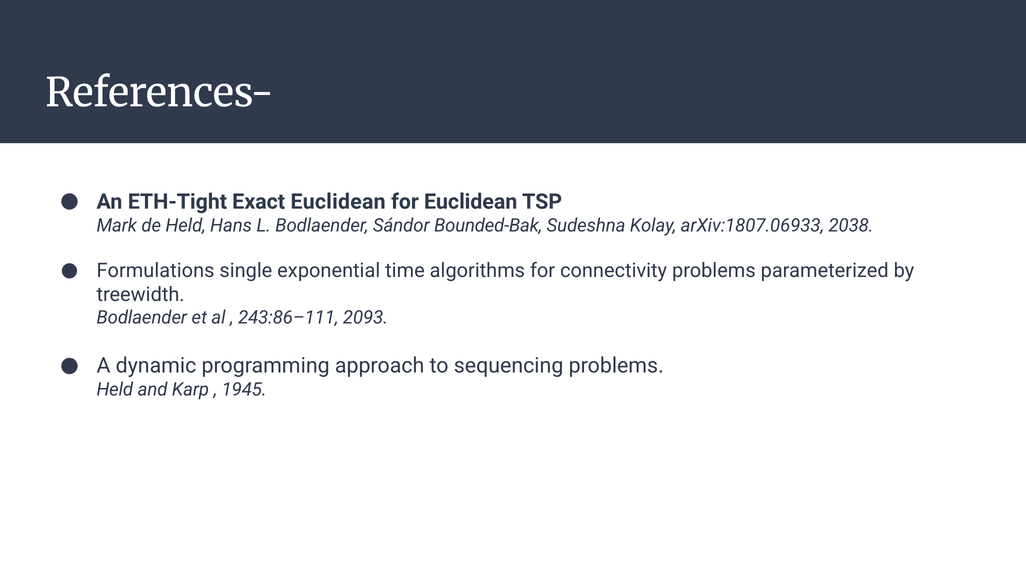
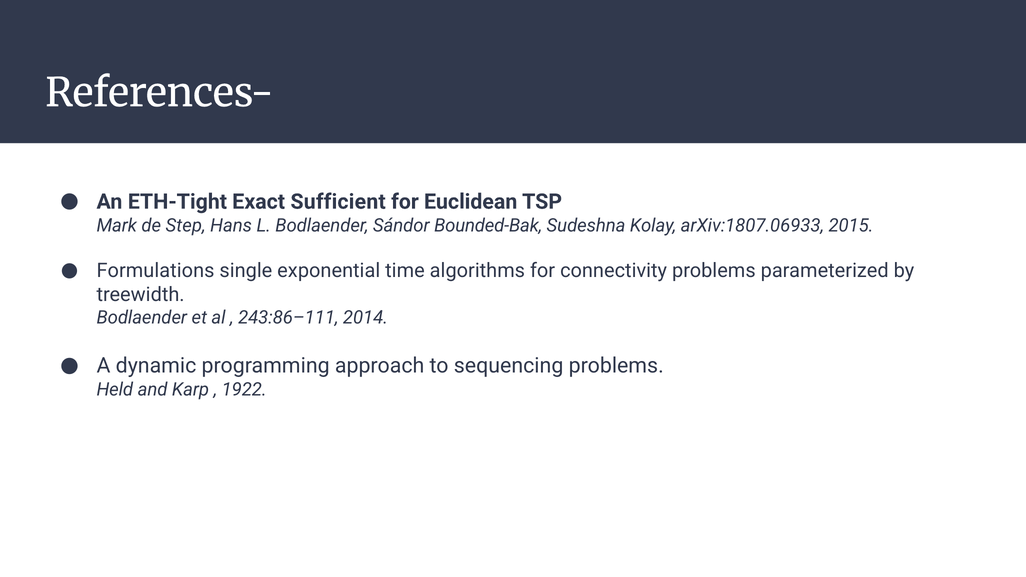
Exact Euclidean: Euclidean -> Sufficient
de Held: Held -> Step
2038: 2038 -> 2015
2093: 2093 -> 2014
1945: 1945 -> 1922
